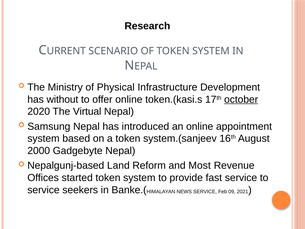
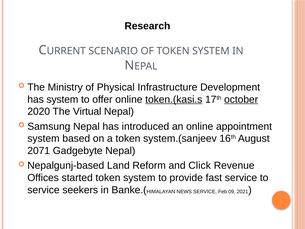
has without: without -> system
token.(kasi.s underline: none -> present
2000: 2000 -> 2071
Most: Most -> Click
